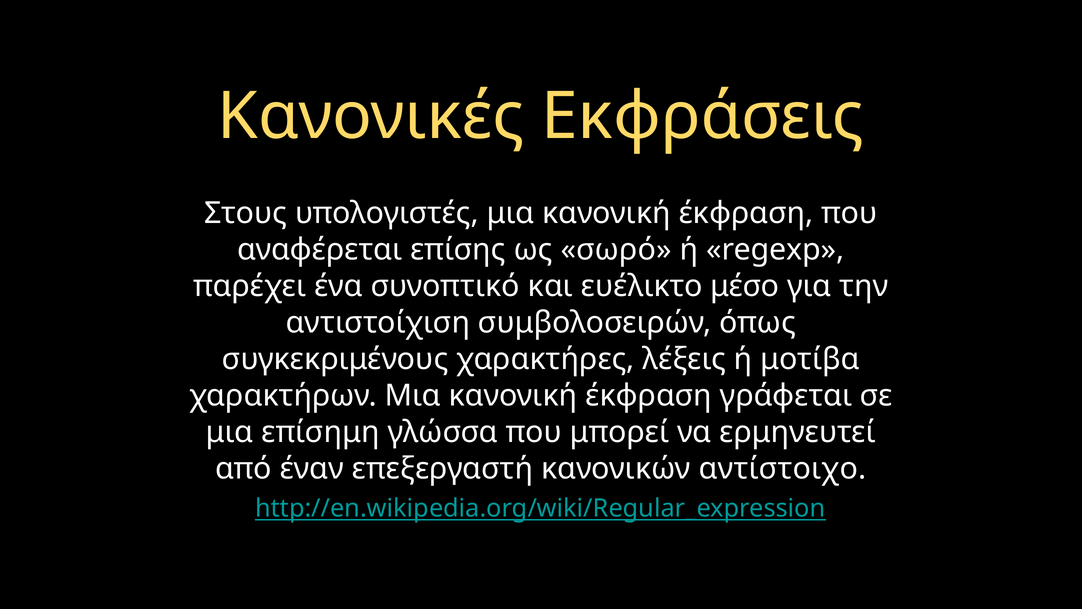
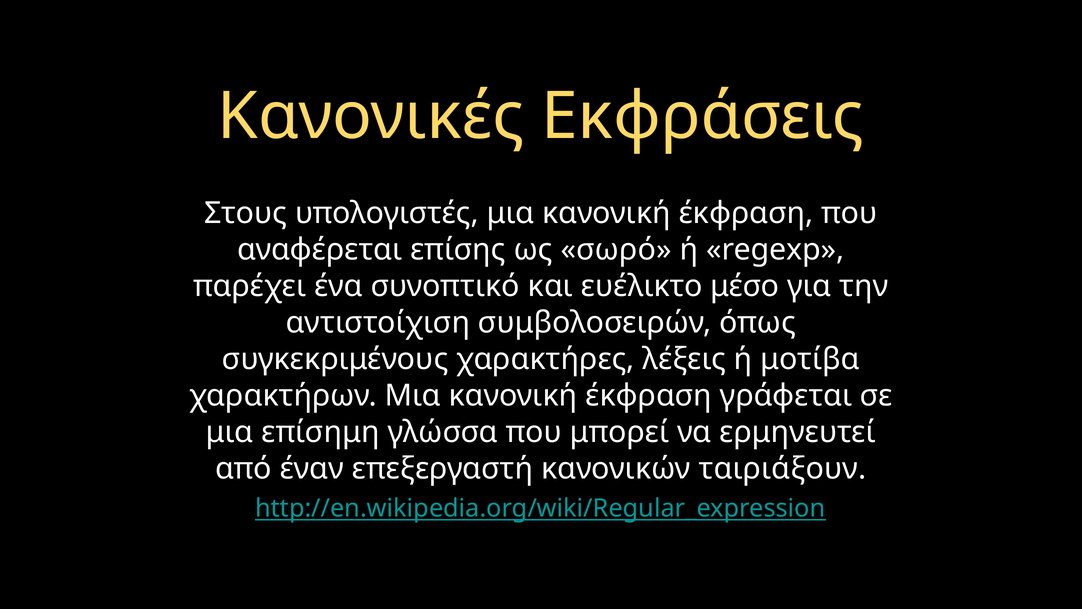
αντίστοιχο: αντίστοιχο -> ταιριάξουν
